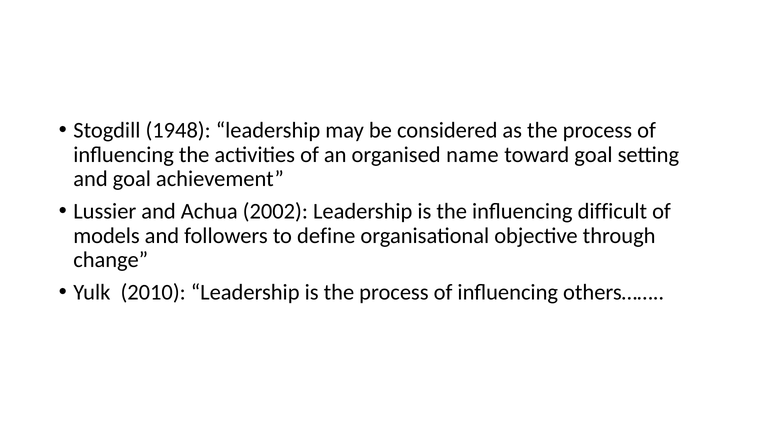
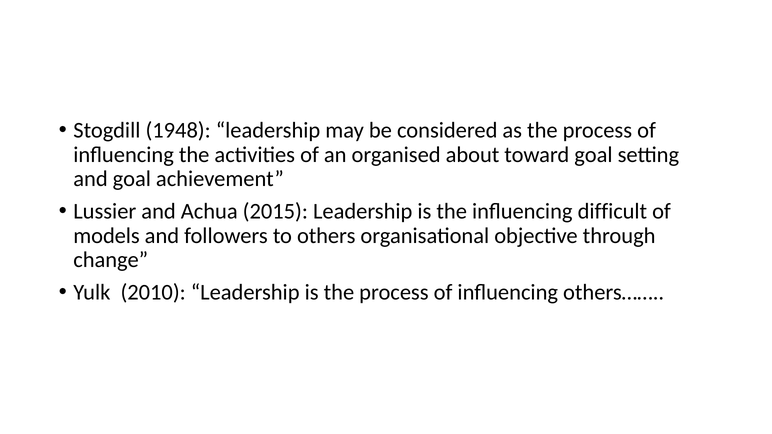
name: name -> about
2002: 2002 -> 2015
define: define -> others
